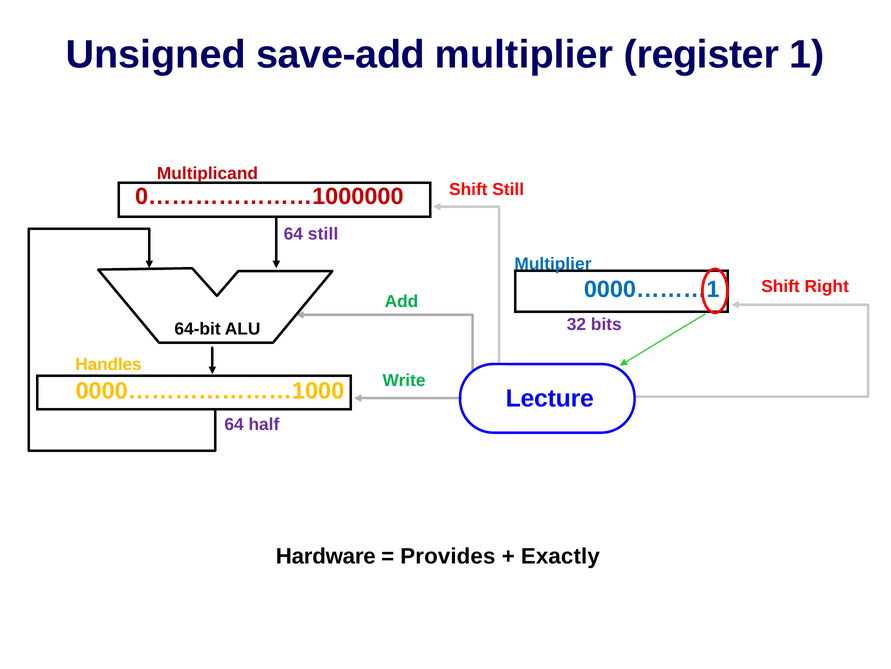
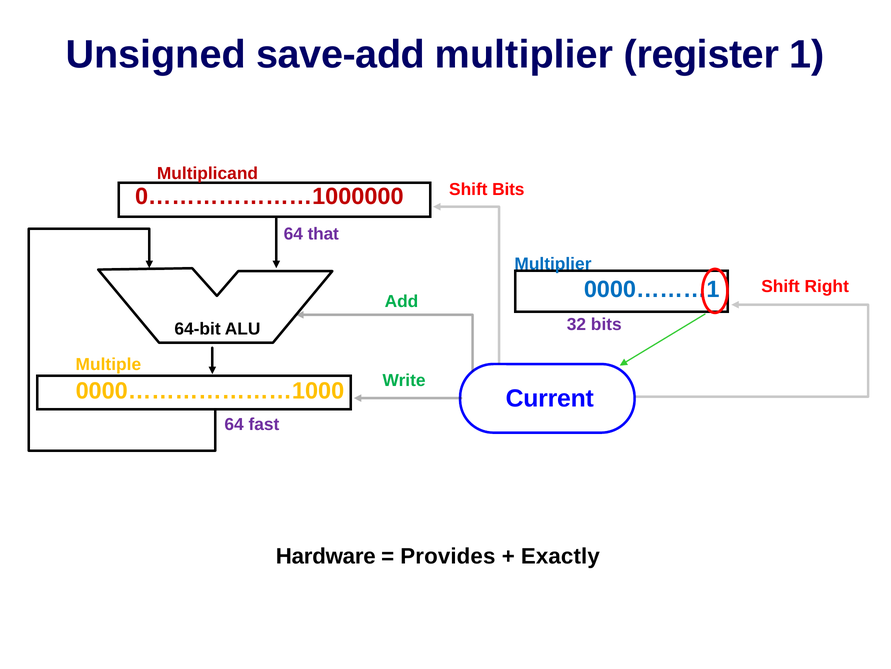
Shift Still: Still -> Bits
64 still: still -> that
Handles: Handles -> Multiple
Lecture: Lecture -> Current
half: half -> fast
